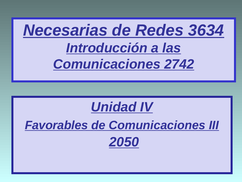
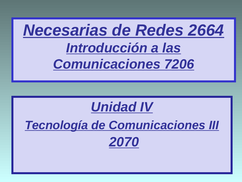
3634: 3634 -> 2664
2742: 2742 -> 7206
Favorables: Favorables -> Tecnología
2050: 2050 -> 2070
